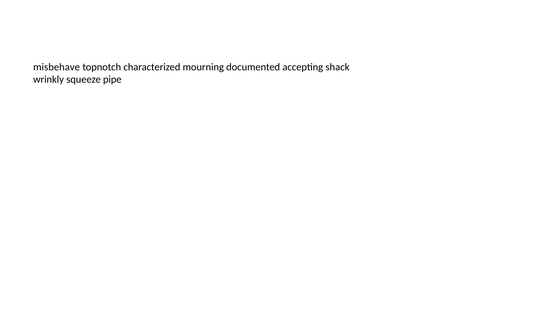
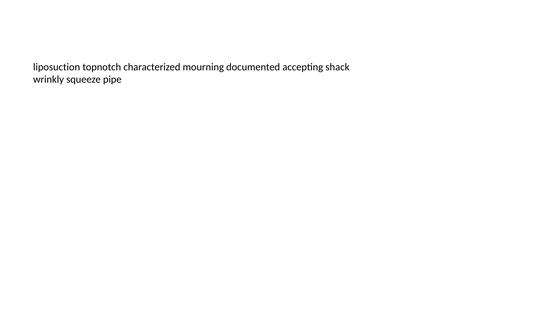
misbehave: misbehave -> liposuction
